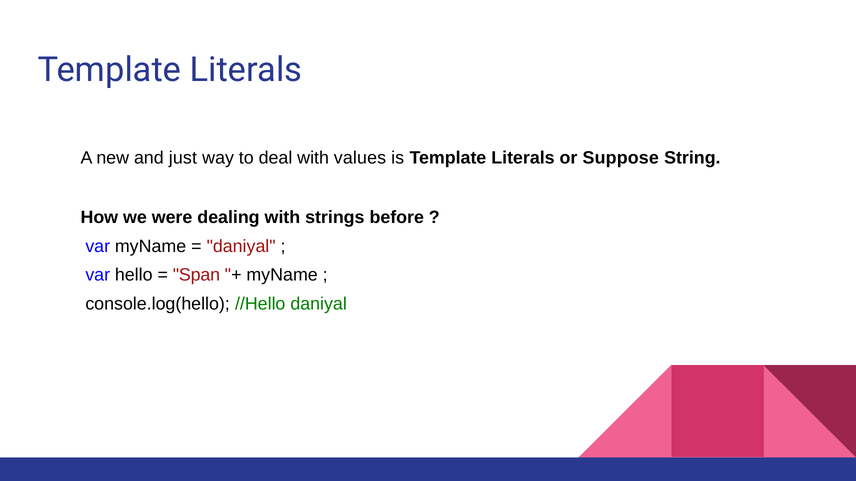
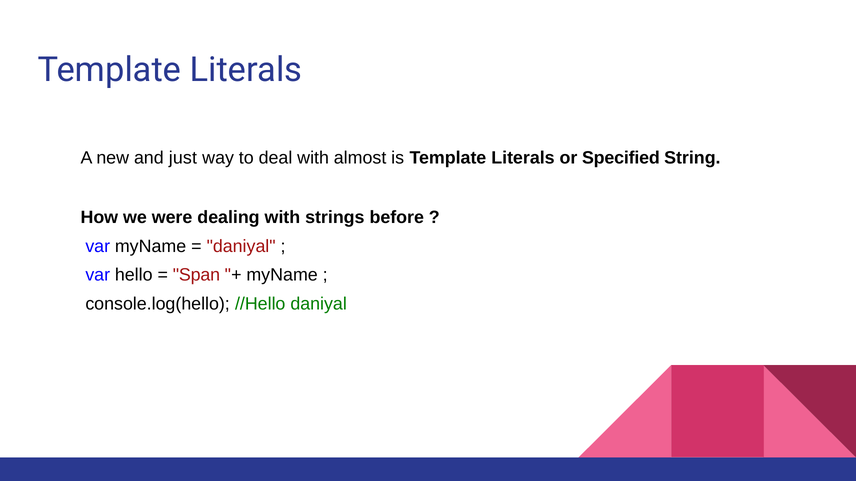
values: values -> almost
Suppose: Suppose -> Specified
